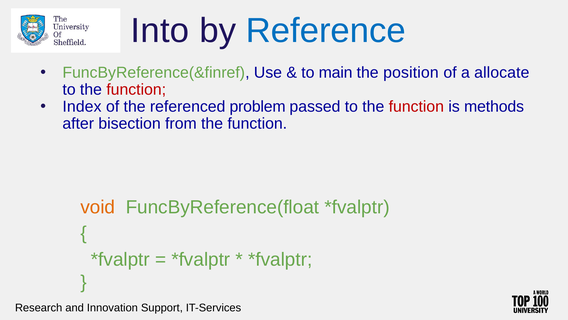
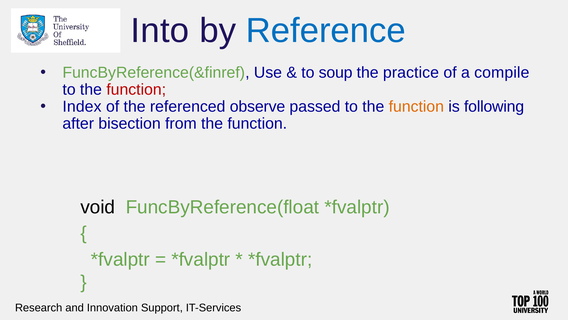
main: main -> soup
position: position -> practice
allocate: allocate -> compile
problem: problem -> observe
function at (416, 106) colour: red -> orange
methods: methods -> following
void colour: orange -> black
